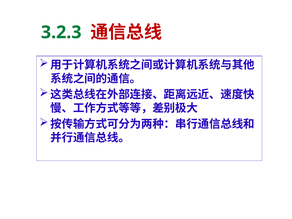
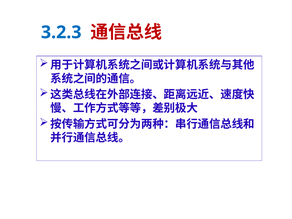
3.2.3 colour: green -> blue
